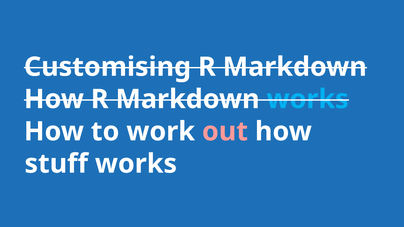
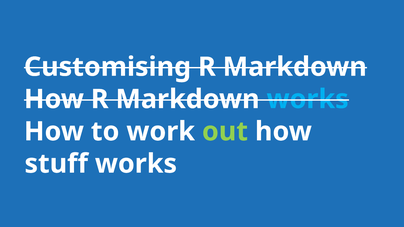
out colour: pink -> light green
